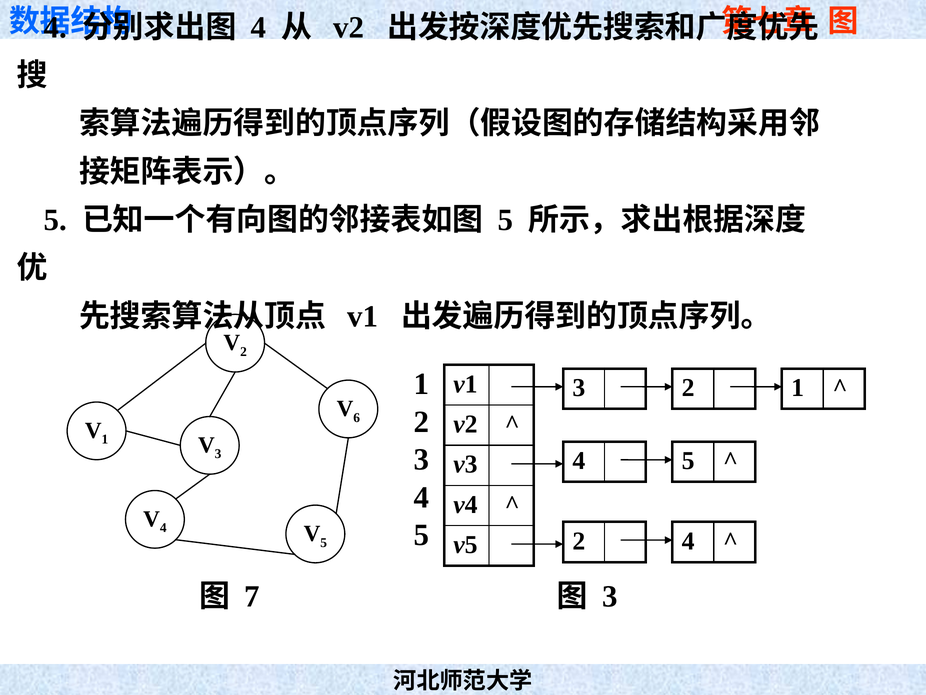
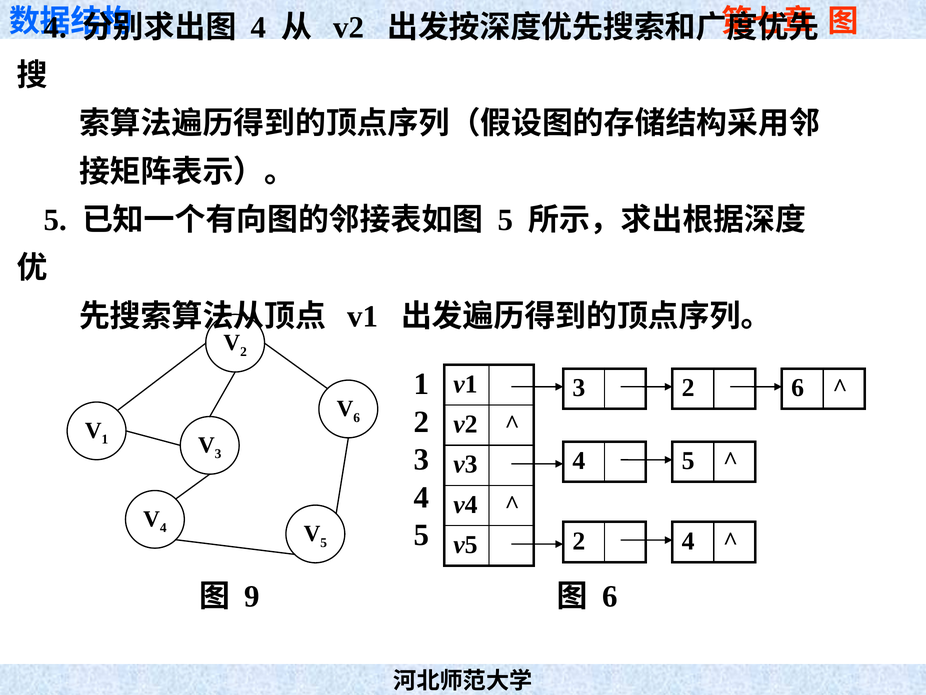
2 1: 1 -> 6
7: 7 -> 9
3 at (610, 596): 3 -> 6
